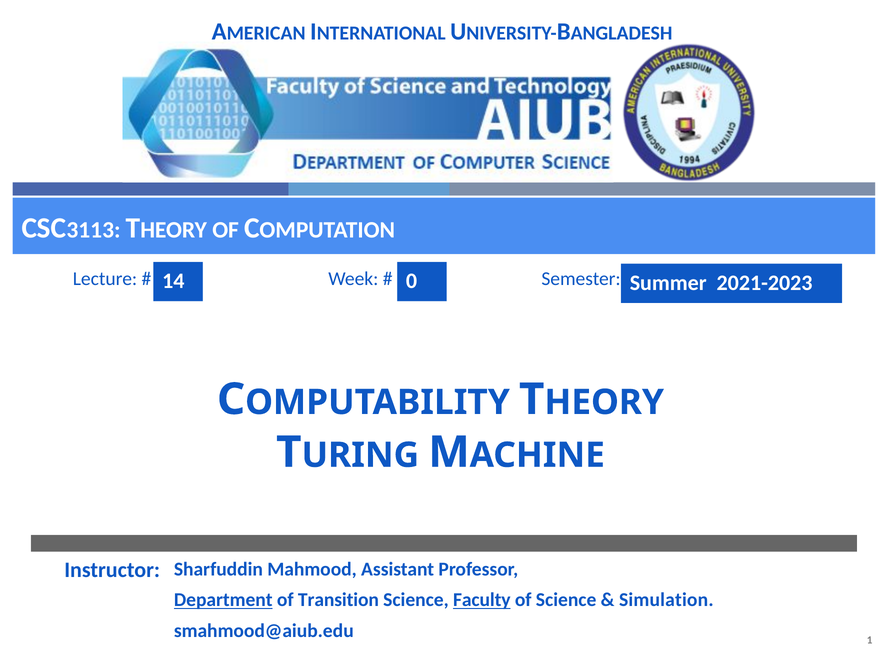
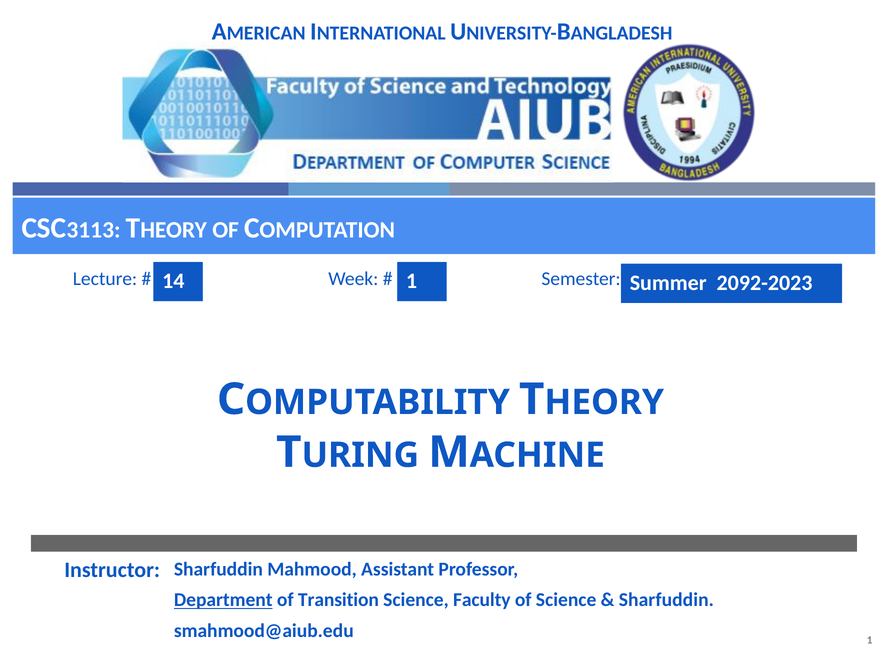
14 0: 0 -> 1
2021-2023: 2021-2023 -> 2092-2023
Faculty underline: present -> none
Simulation at (666, 600): Simulation -> Sharfuddin
